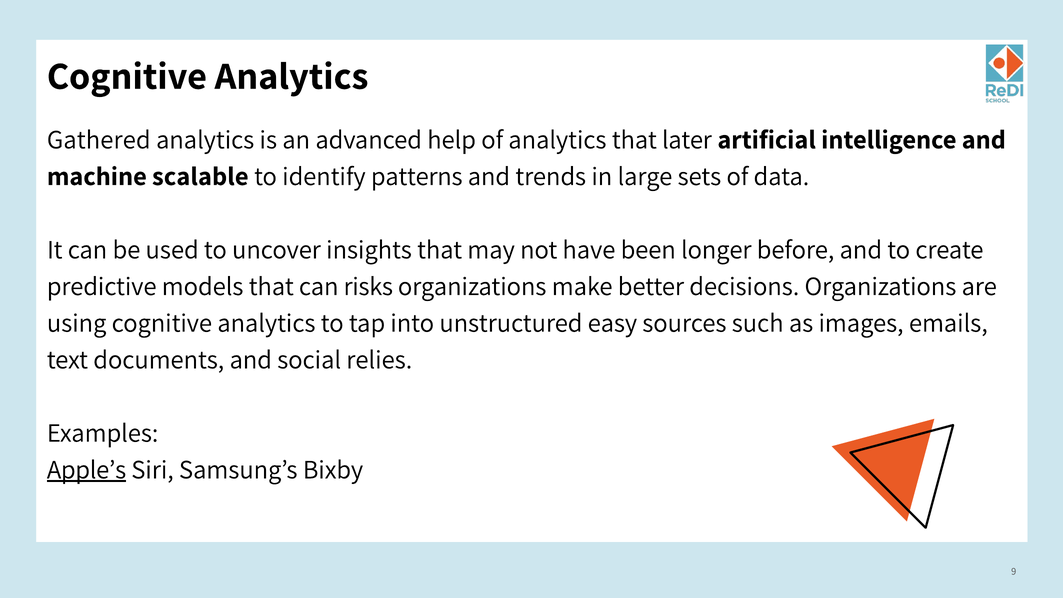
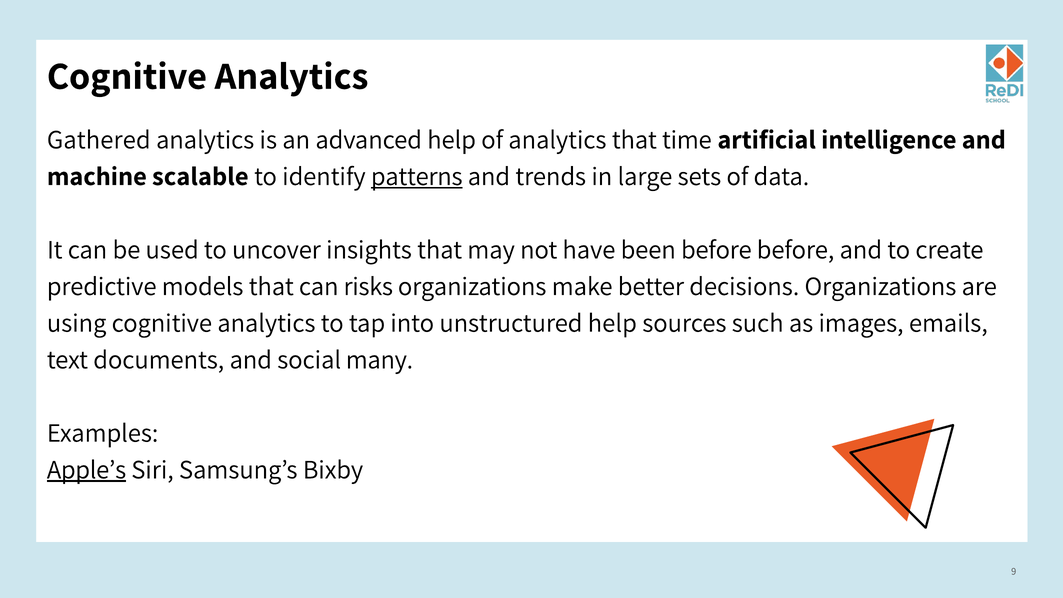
later: later -> time
patterns underline: none -> present
been longer: longer -> before
unstructured easy: easy -> help
relies: relies -> many
